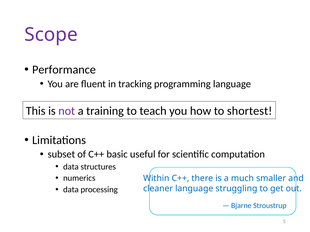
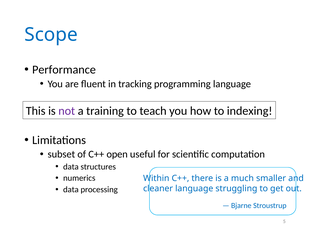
Scope colour: purple -> blue
shortest: shortest -> indexing
basic: basic -> open
